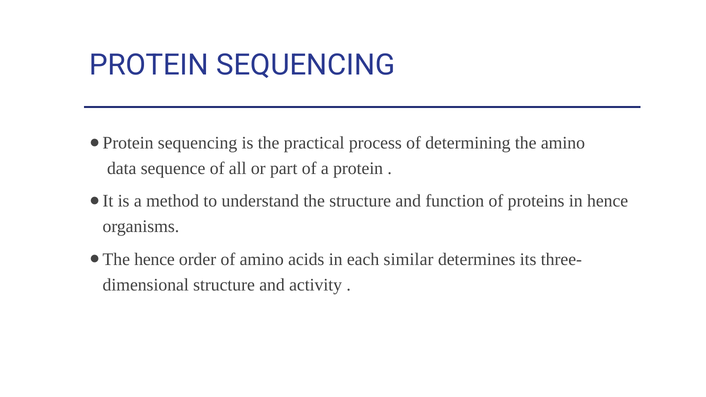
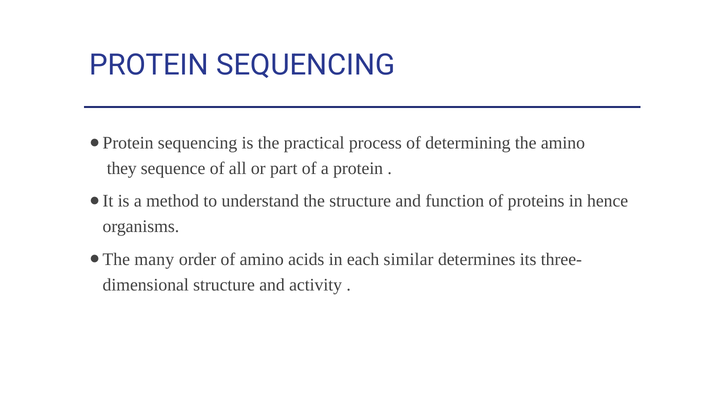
data: data -> they
hence at (155, 259): hence -> many
